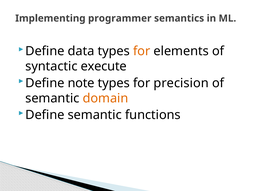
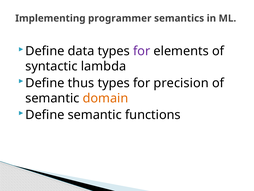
for at (142, 51) colour: orange -> purple
execute: execute -> lambda
note: note -> thus
